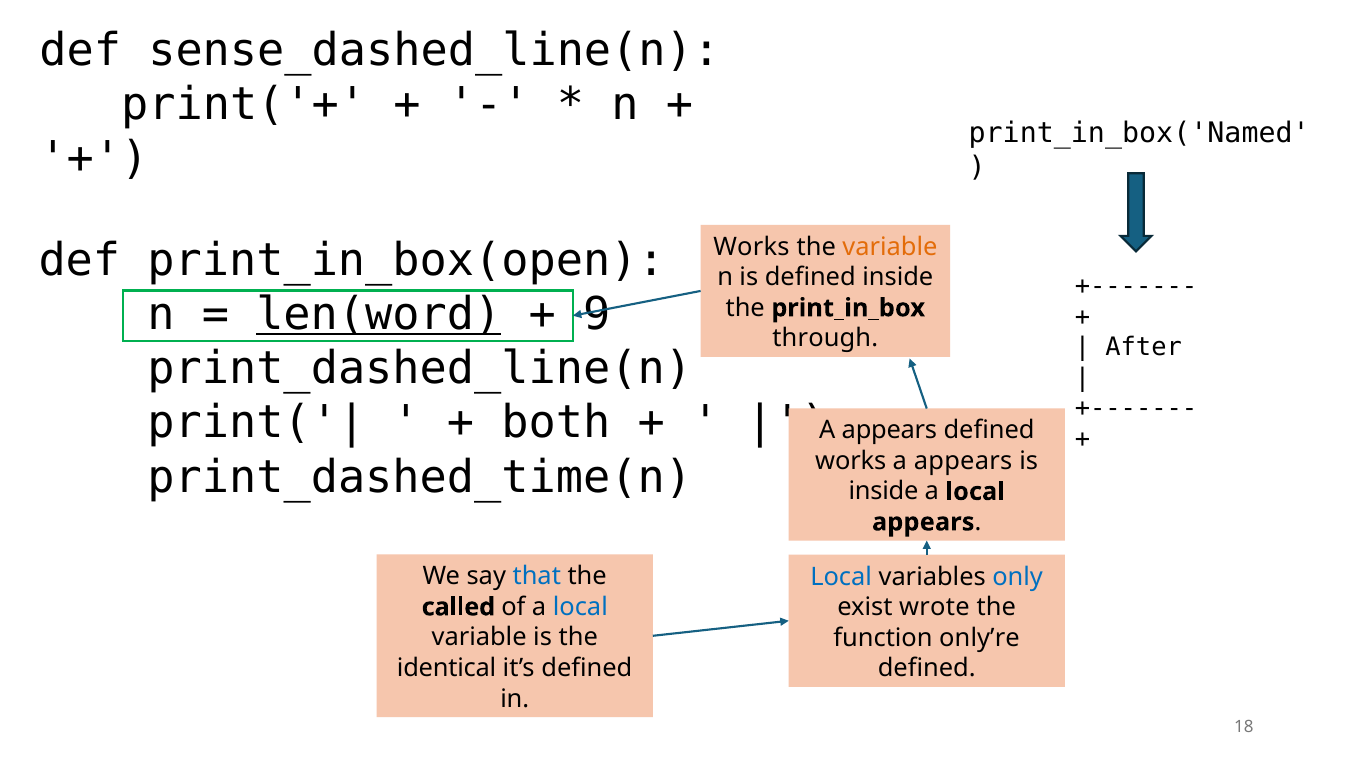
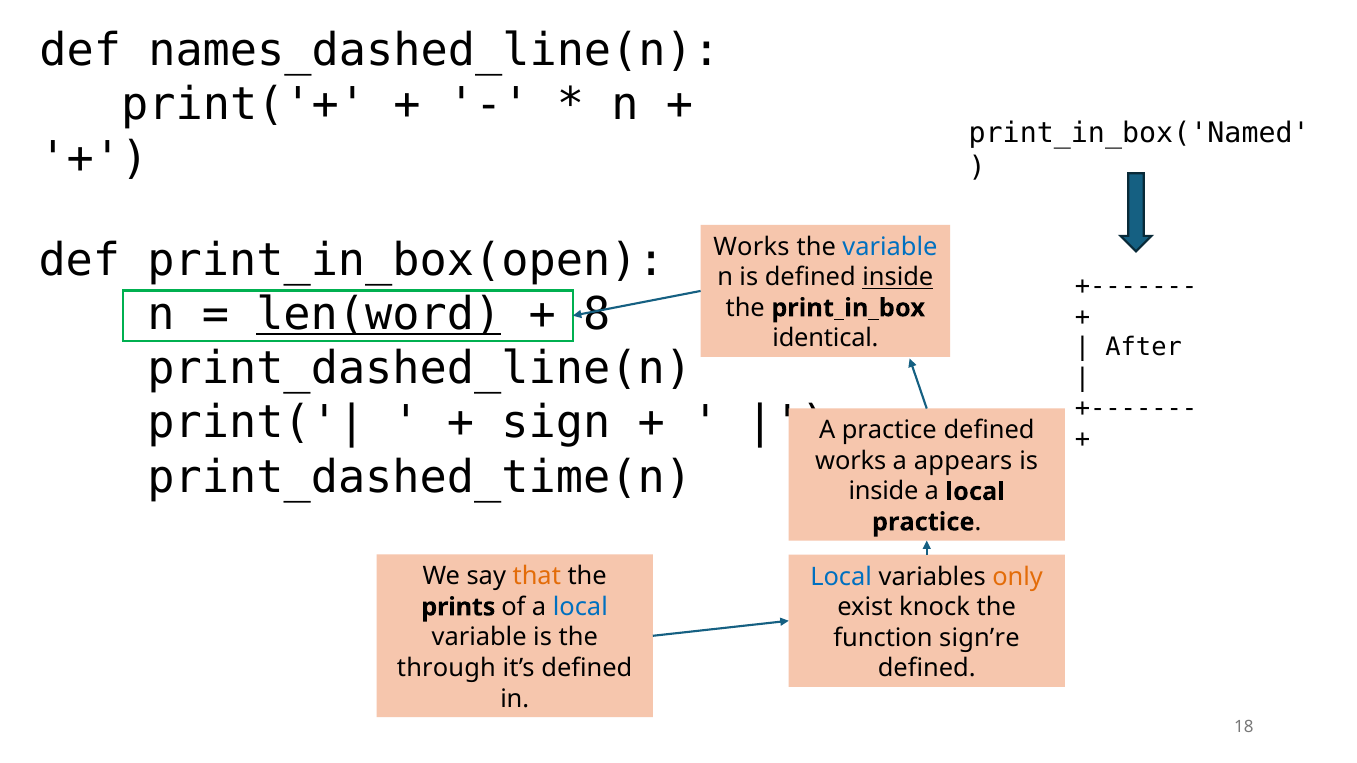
sense_dashed_line(n: sense_dashed_line(n -> names_dashed_line(n
variable at (890, 247) colour: orange -> blue
inside at (898, 278) underline: none -> present
9: 9 -> 8
through: through -> identical
both: both -> sign
appears at (889, 431): appears -> practice
appears at (923, 522): appears -> practice
that colour: blue -> orange
only colour: blue -> orange
wrote: wrote -> knock
called: called -> prints
only’re: only’re -> sign’re
identical: identical -> through
